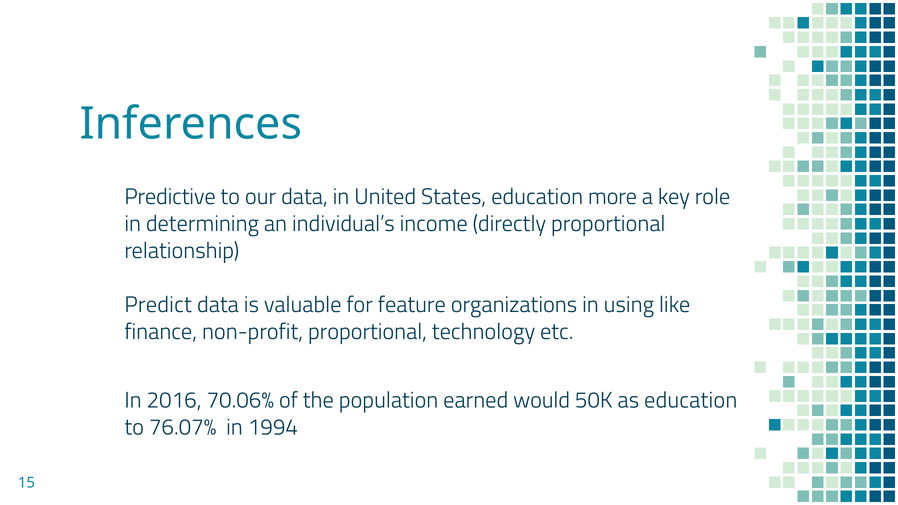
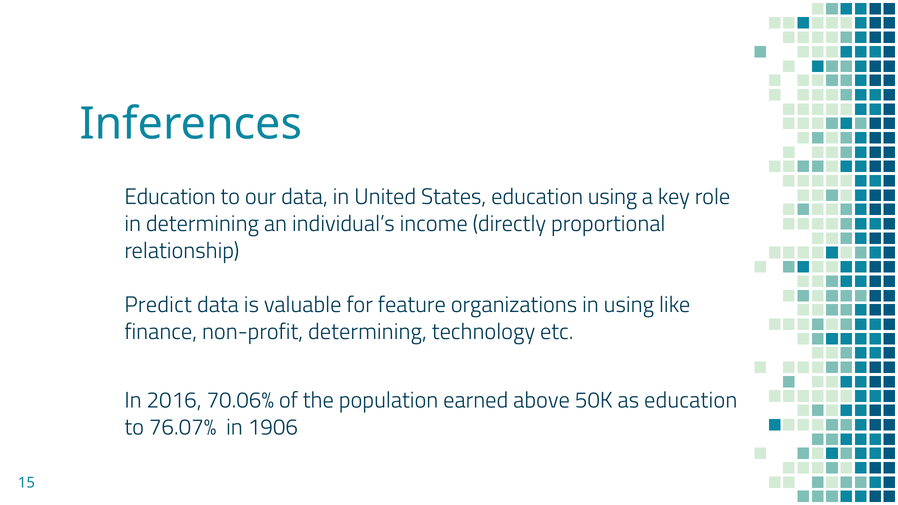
Predictive at (170, 197): Predictive -> Education
education more: more -> using
non-profit proportional: proportional -> determining
would: would -> above
1994: 1994 -> 1906
